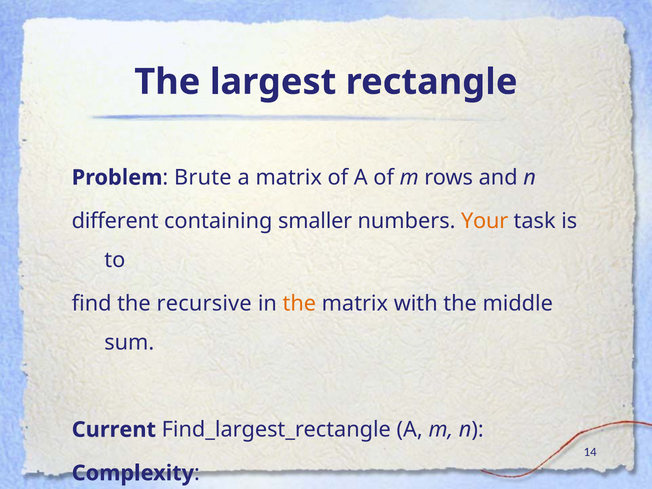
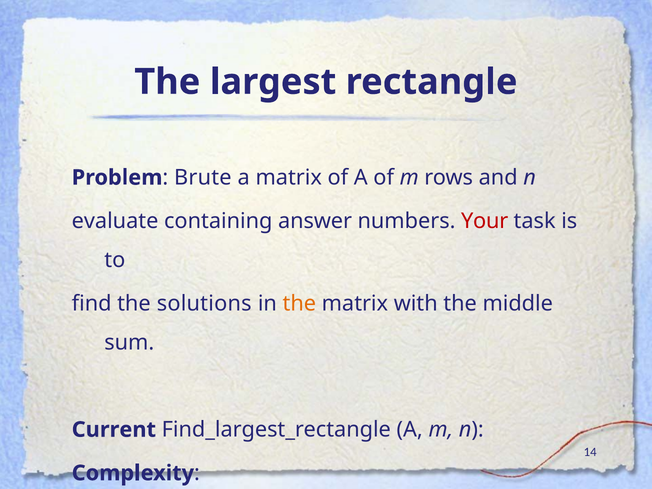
different: different -> evaluate
smaller: smaller -> answer
Your colour: orange -> red
recursive: recursive -> solutions
